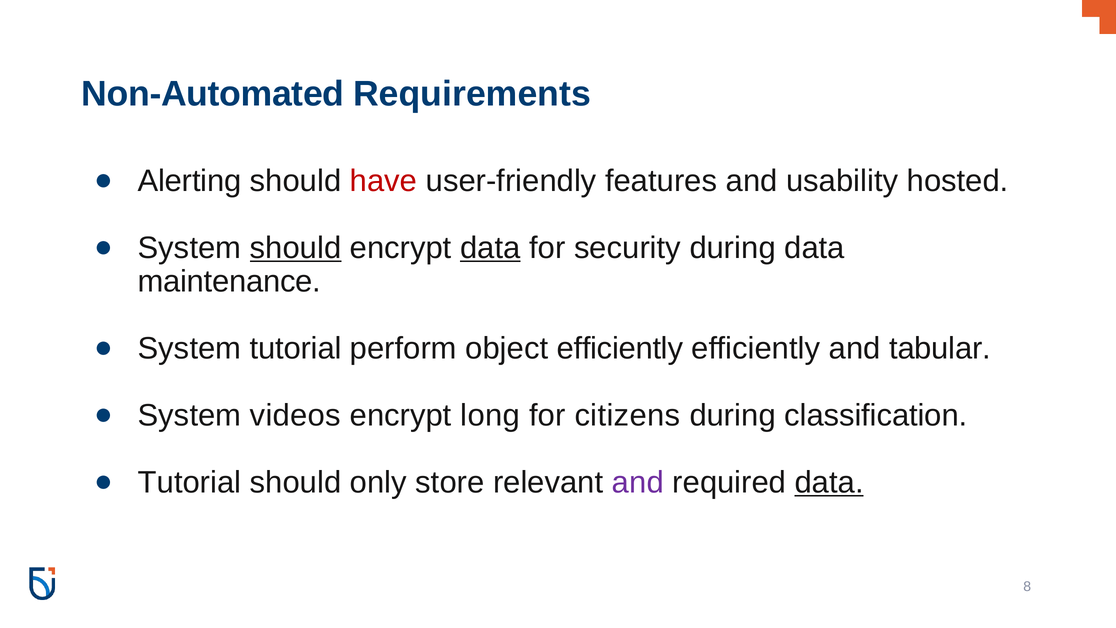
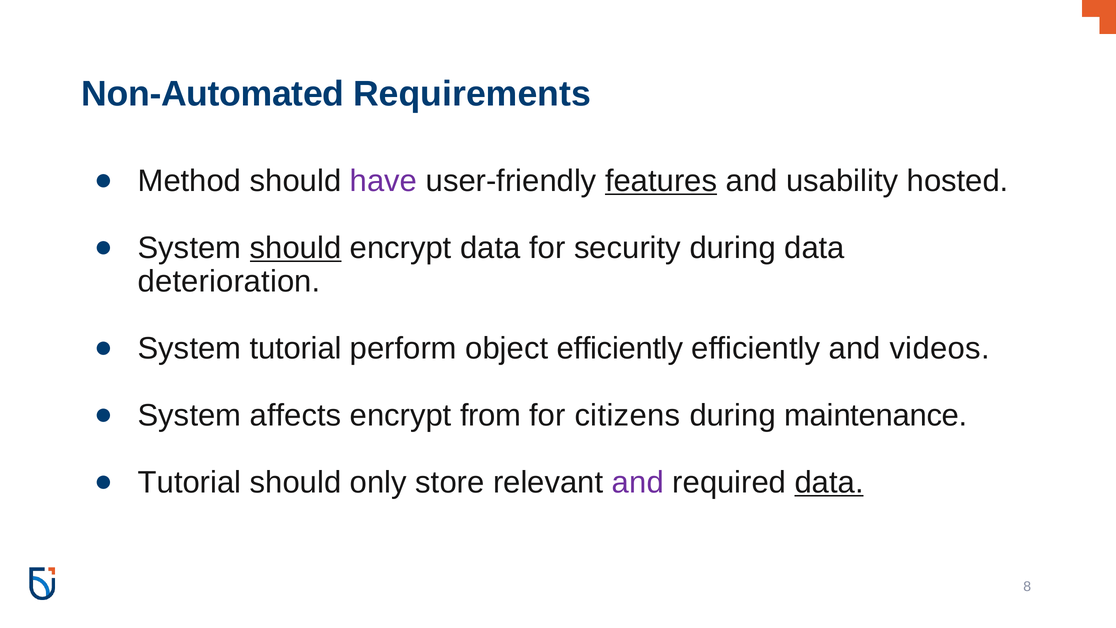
Alerting: Alerting -> Method
have colour: red -> purple
features underline: none -> present
data at (490, 248) underline: present -> none
maintenance: maintenance -> deterioration
tabular: tabular -> videos
videos: videos -> affects
long: long -> from
classification: classification -> maintenance
